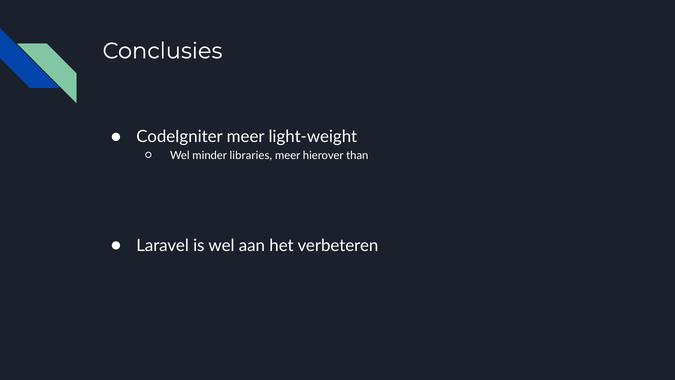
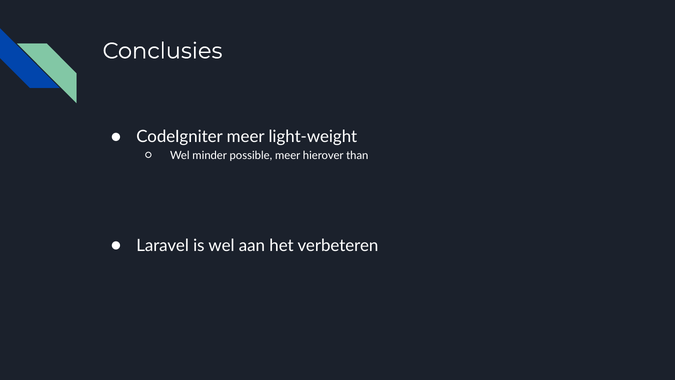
libraries: libraries -> possible
